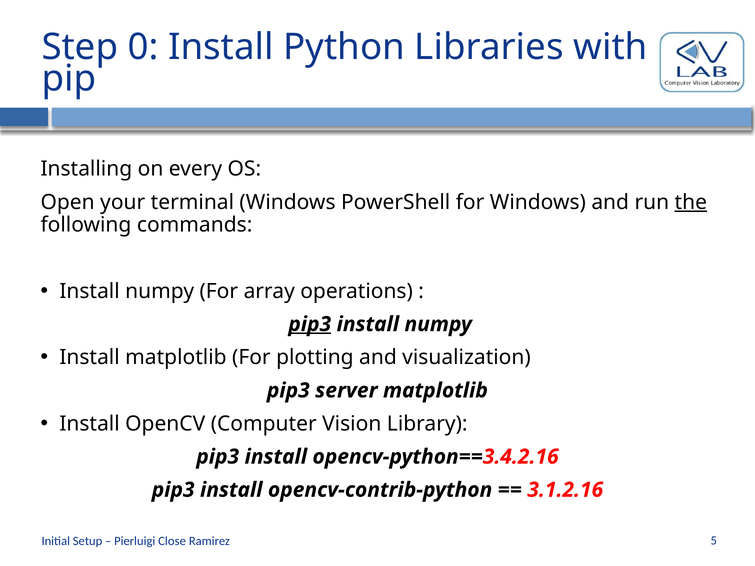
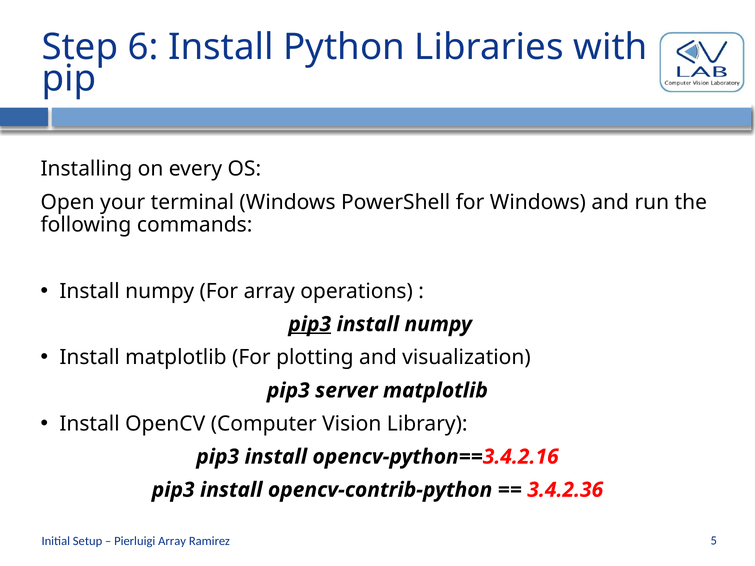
0: 0 -> 6
the underline: present -> none
3.1.2.16: 3.1.2.16 -> 3.4.2.36
Pierluigi Close: Close -> Array
